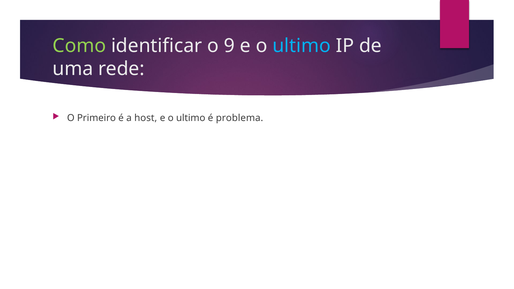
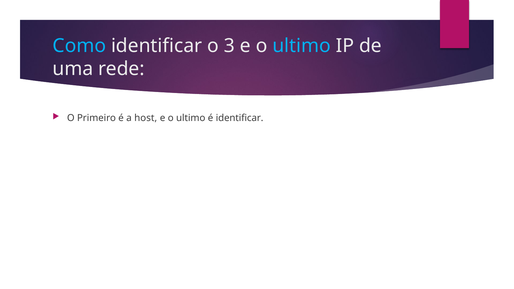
Como colour: light green -> light blue
9: 9 -> 3
é problema: problema -> identificar
